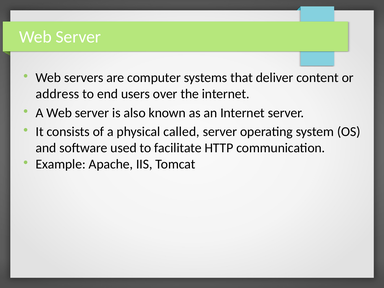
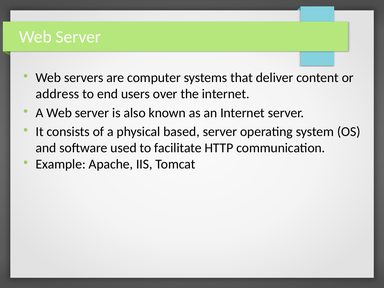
called: called -> based
